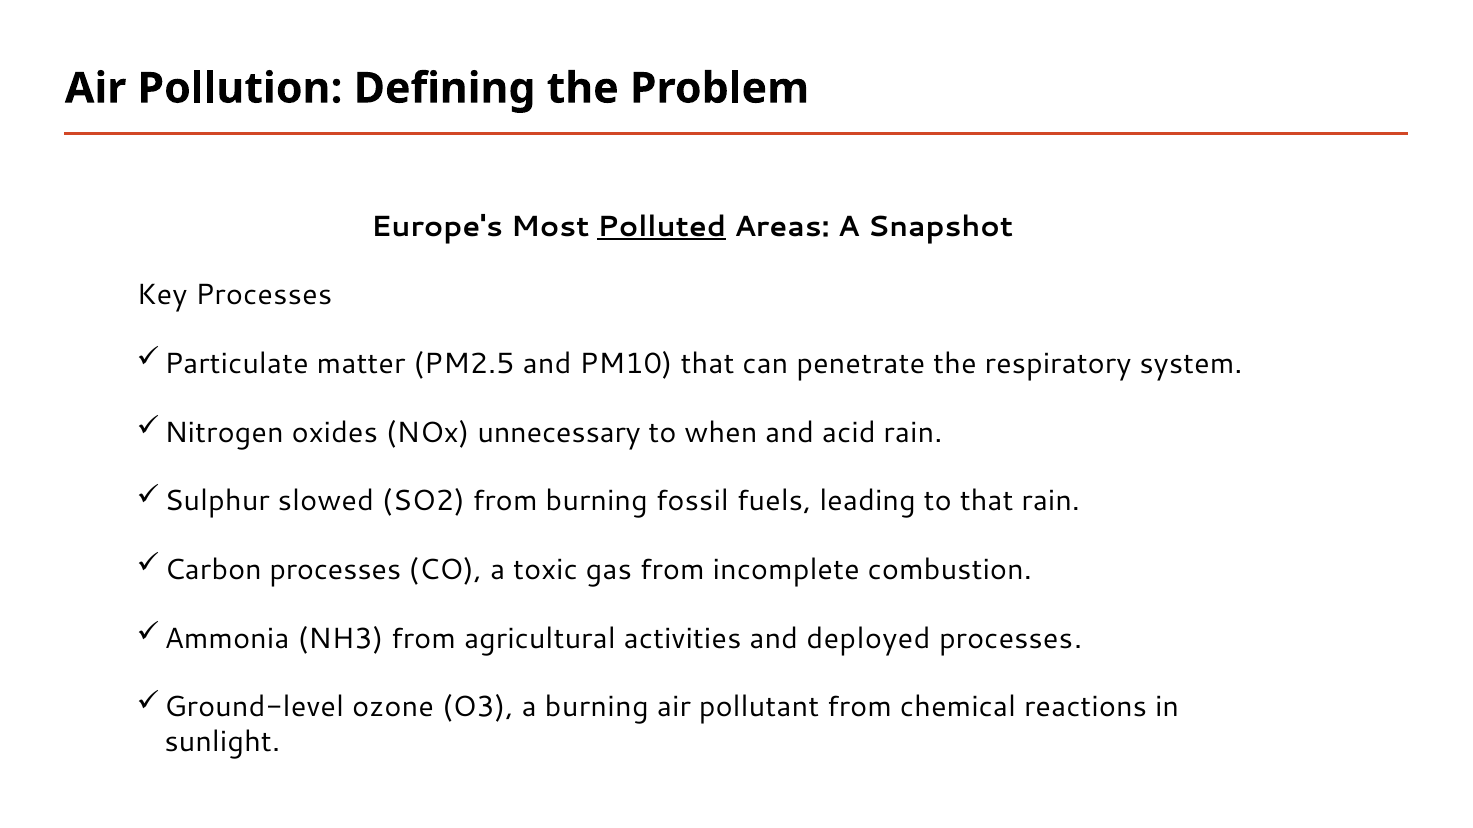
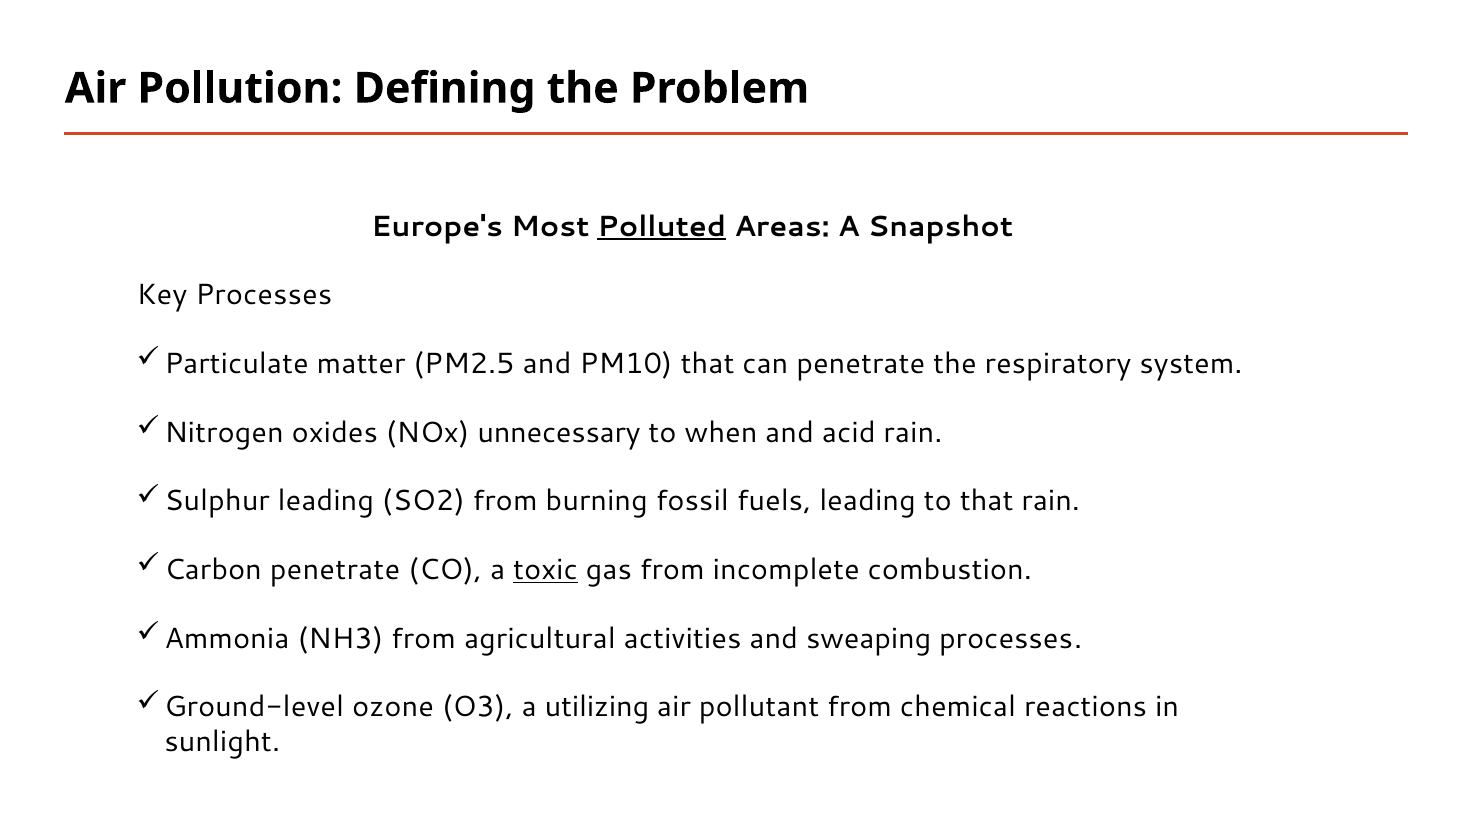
Sulphur slowed: slowed -> leading
Carbon processes: processes -> penetrate
toxic underline: none -> present
deployed: deployed -> sweaping
a burning: burning -> utilizing
